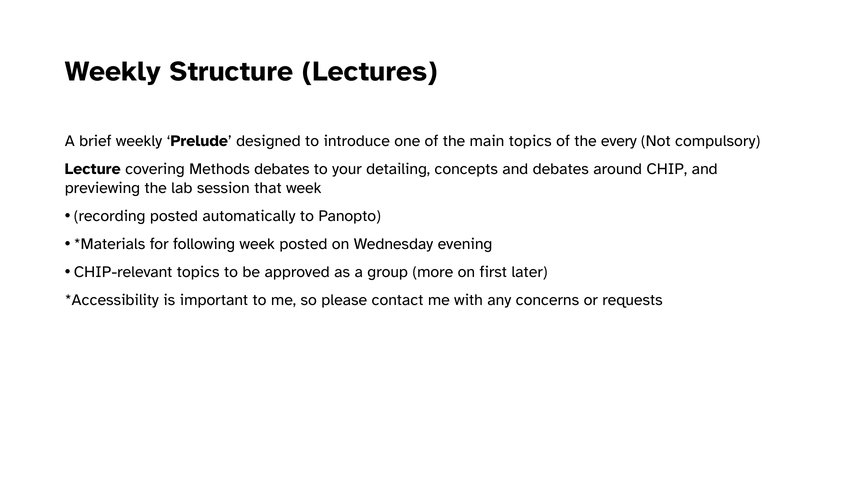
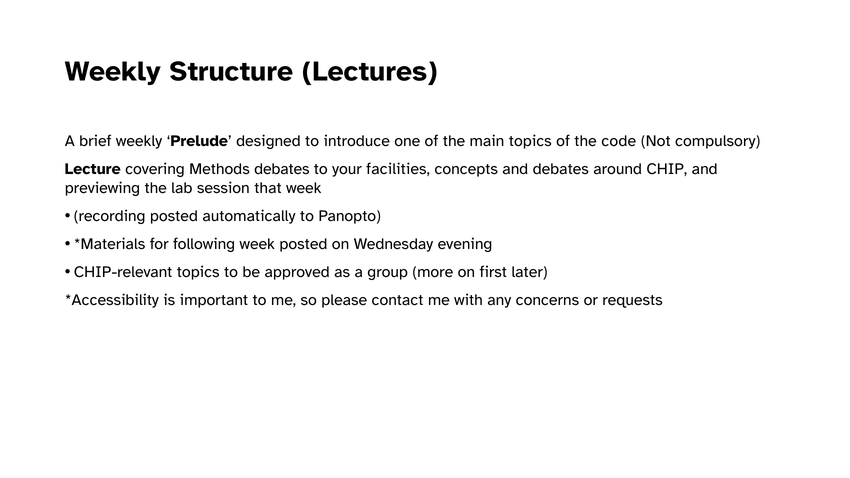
every: every -> code
detailing: detailing -> facilities
